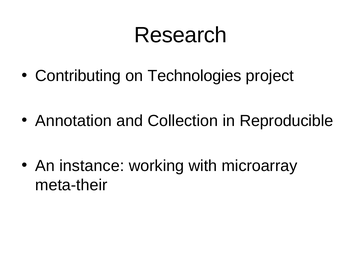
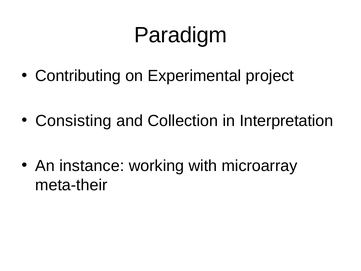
Research: Research -> Paradigm
Technologies: Technologies -> Experimental
Annotation: Annotation -> Consisting
Reproducible: Reproducible -> Interpretation
